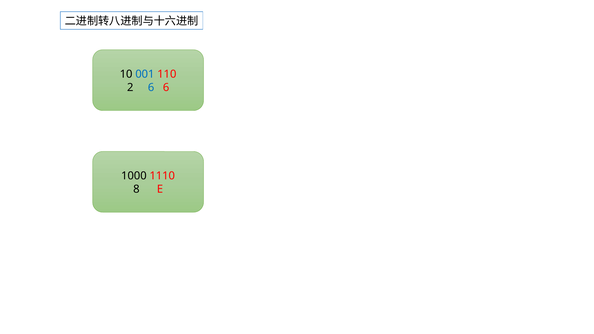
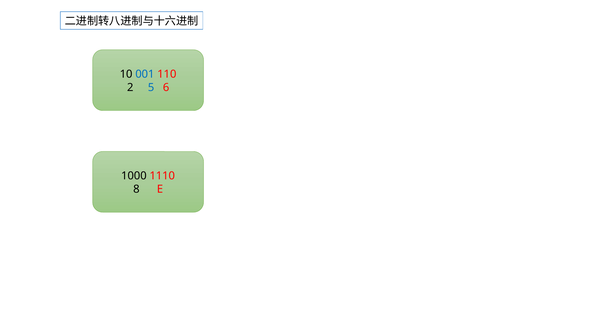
2 6: 6 -> 5
